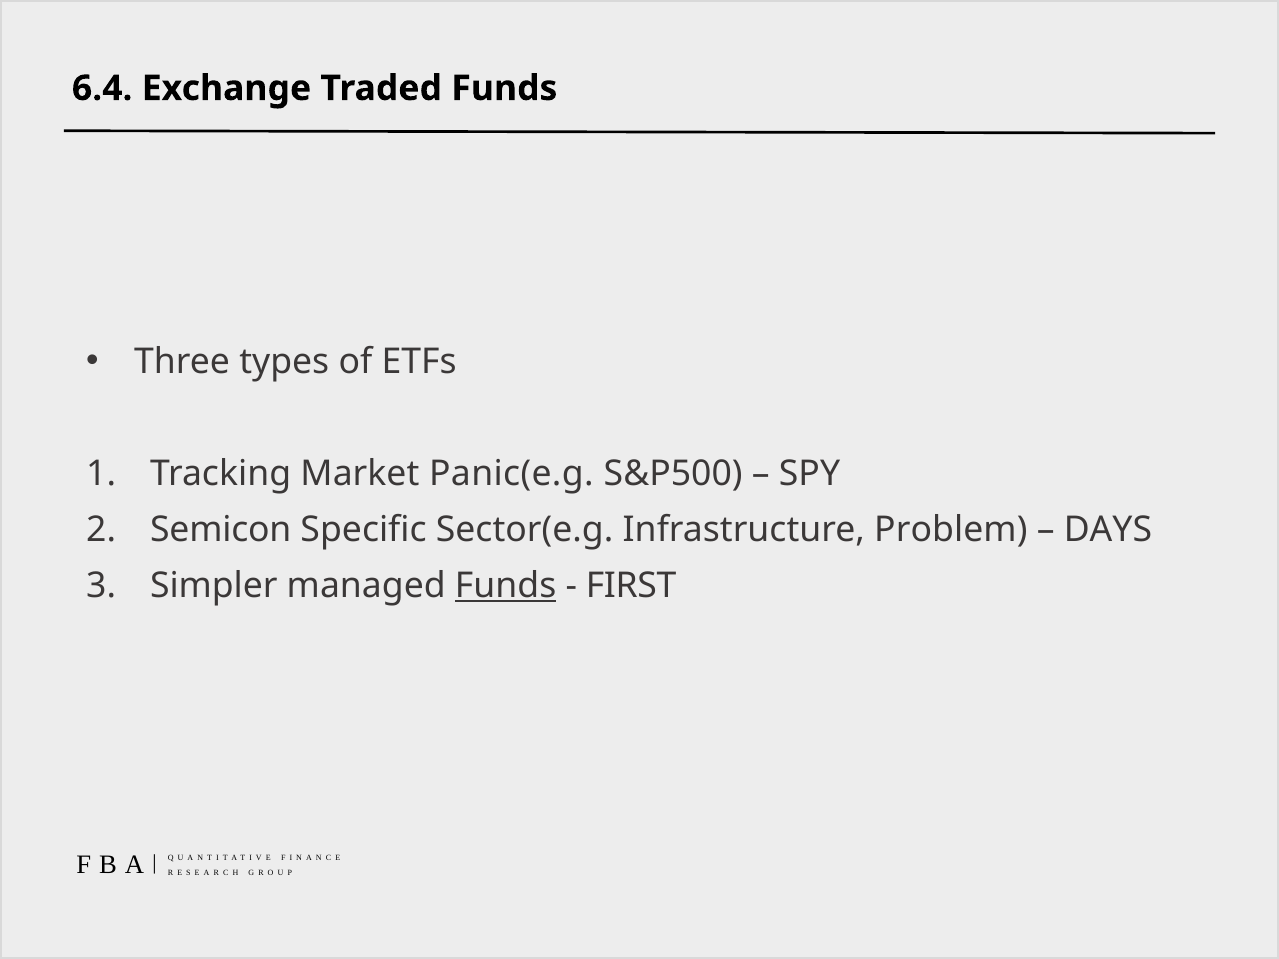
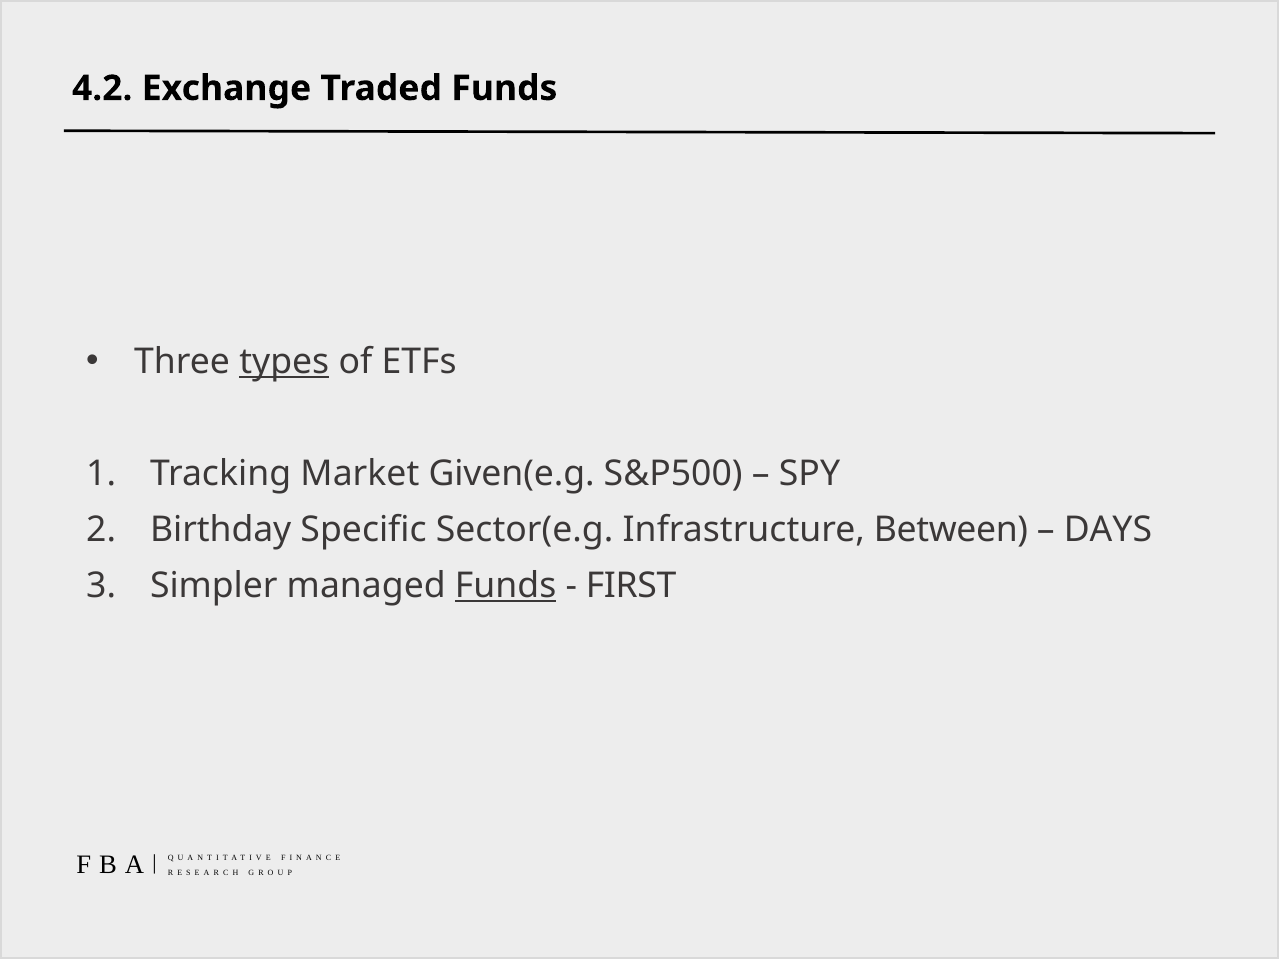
6.4: 6.4 -> 4.2
types underline: none -> present
Panic(e.g: Panic(e.g -> Given(e.g
Semicon: Semicon -> Birthday
Problem: Problem -> Between
